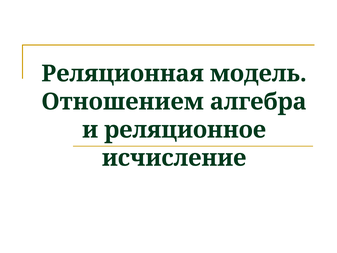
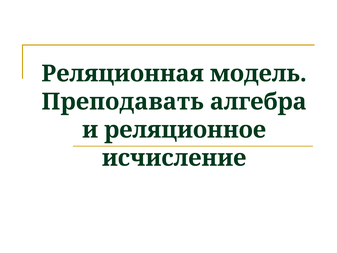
Отношением: Отношением -> Преподавать
